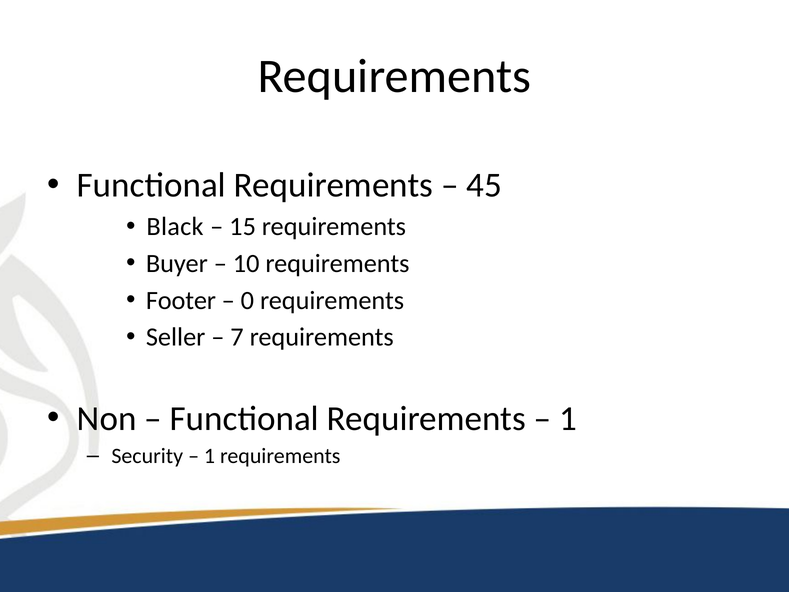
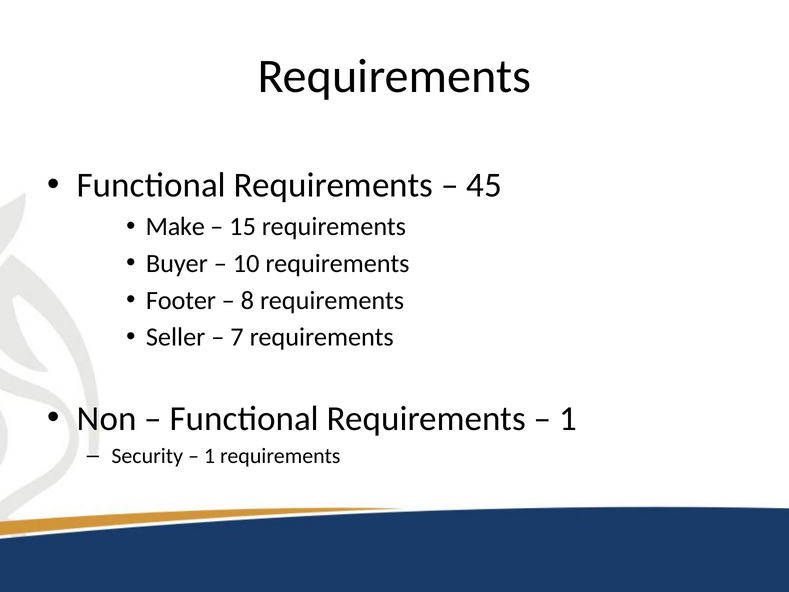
Black: Black -> Make
0: 0 -> 8
